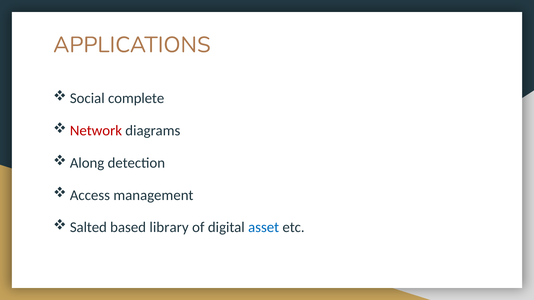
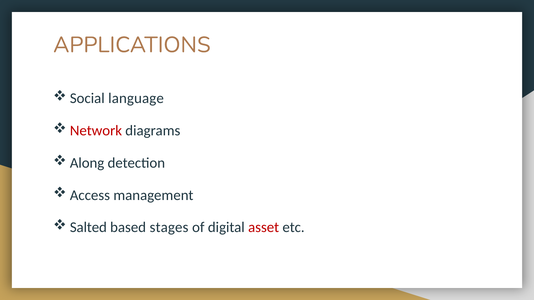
complete: complete -> language
library: library -> stages
asset colour: blue -> red
